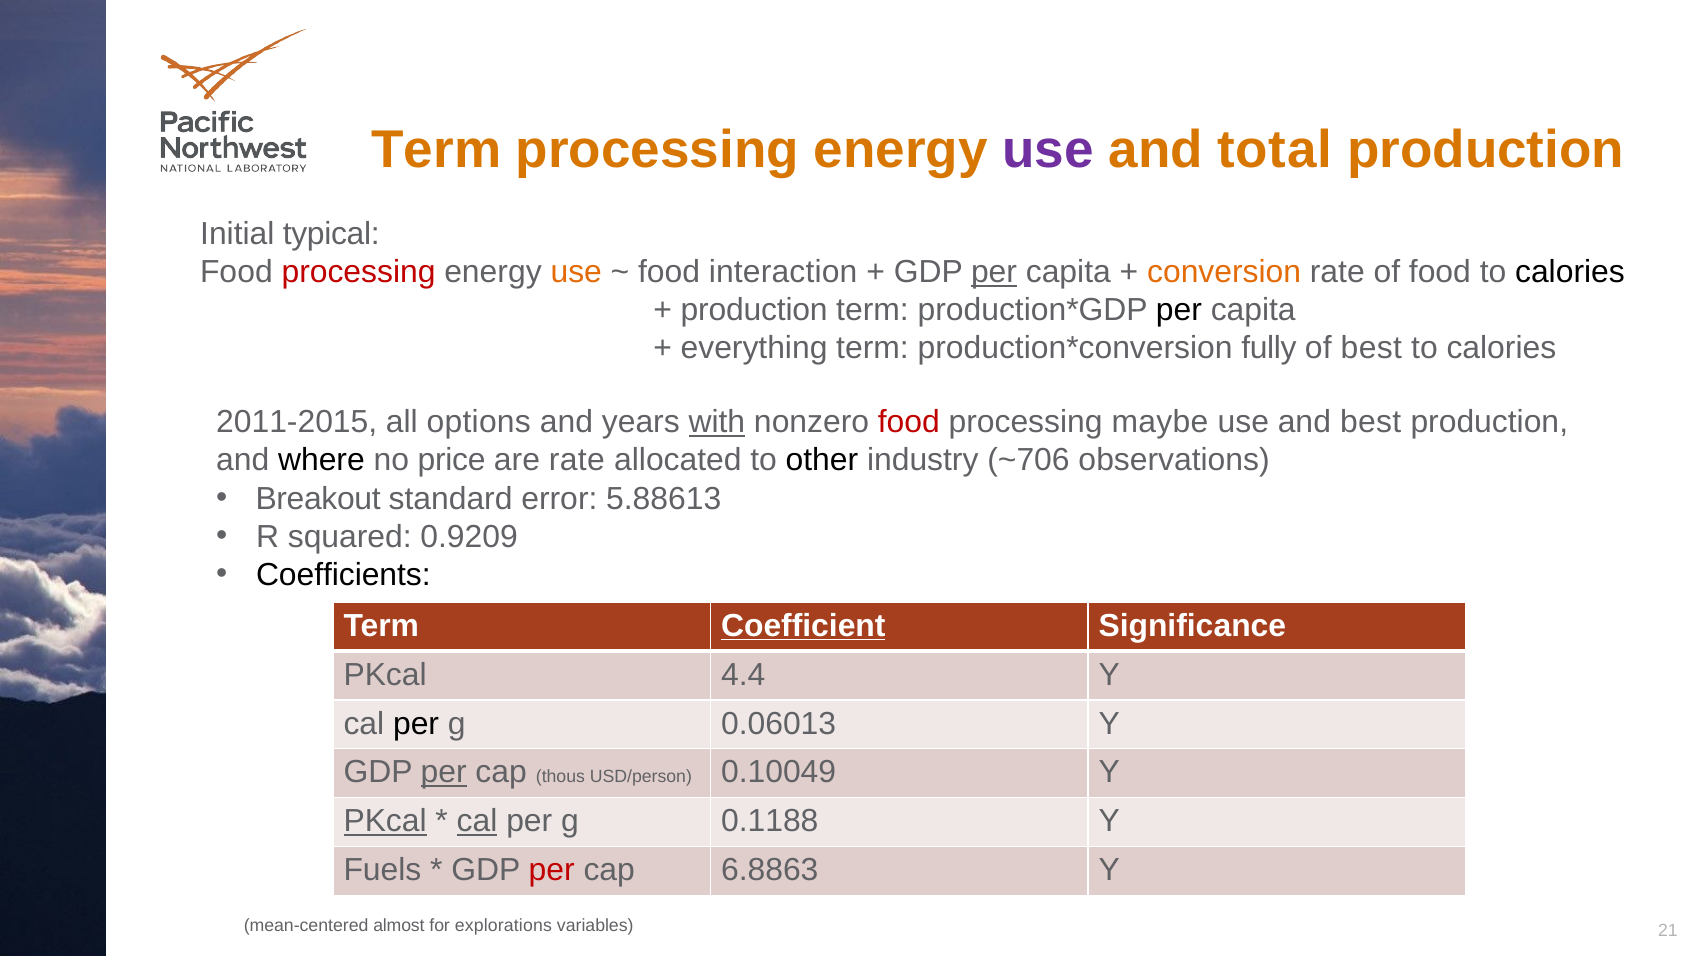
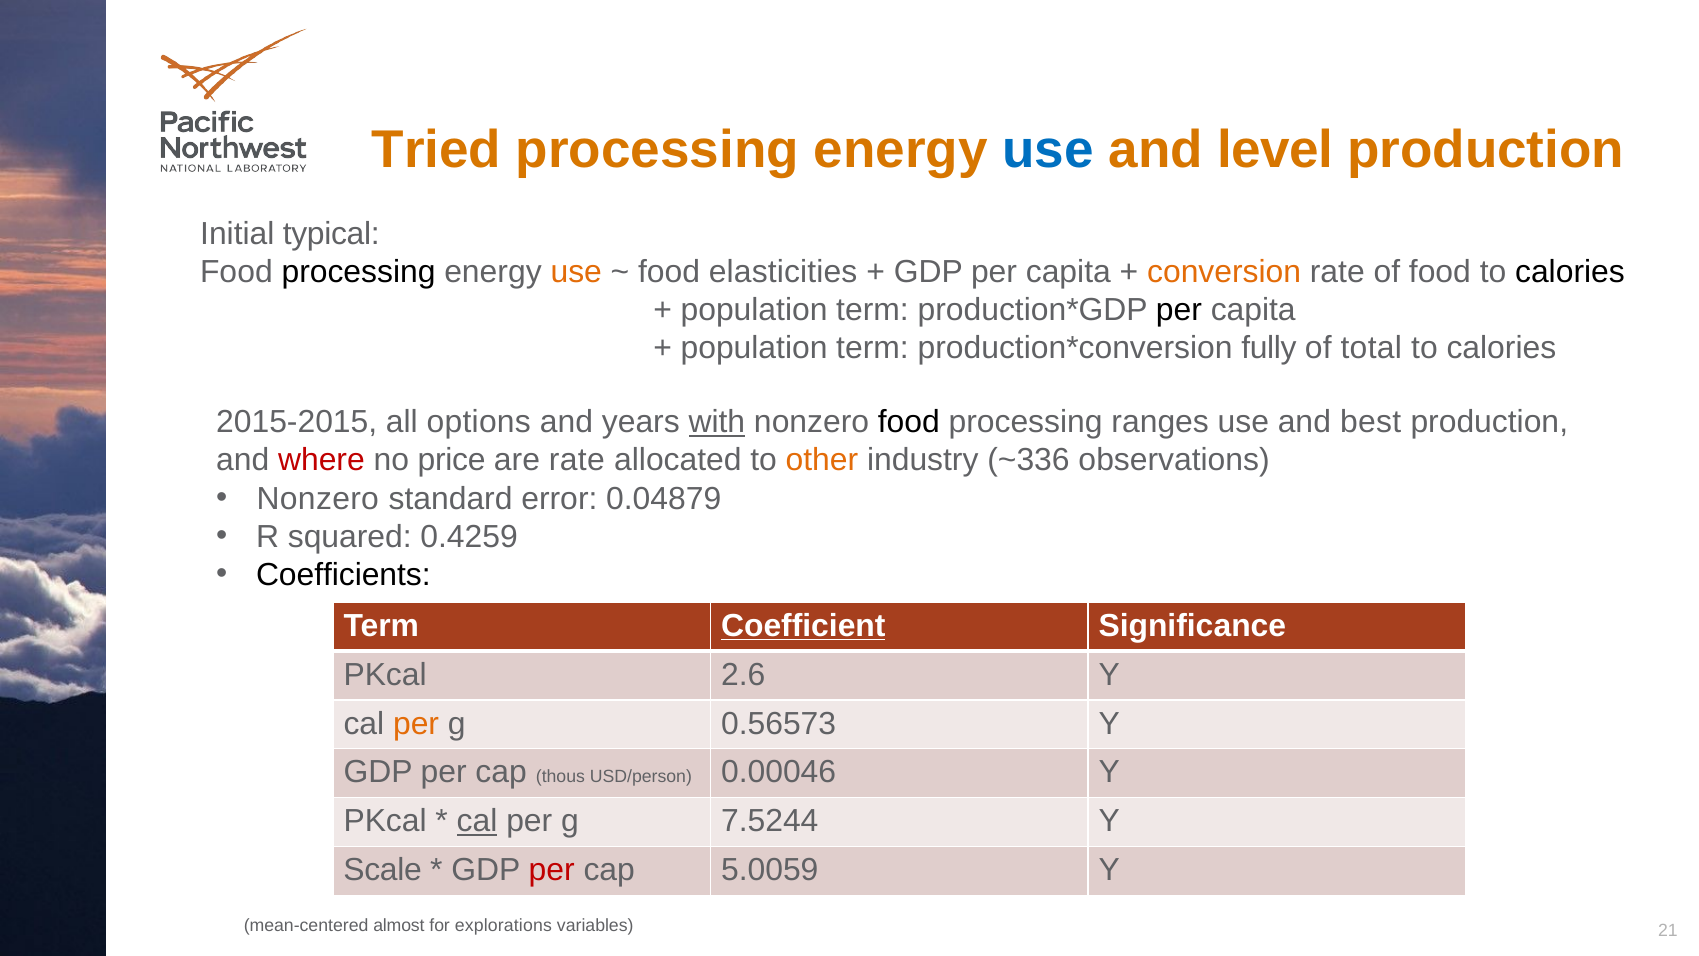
Term at (436, 149): Term -> Tried
use at (1048, 149) colour: purple -> blue
total: total -> level
processing at (359, 272) colour: red -> black
interaction: interaction -> elasticities
per at (994, 272) underline: present -> none
production at (754, 310): production -> population
everything at (754, 348): everything -> population
of best: best -> total
2011-2015: 2011-2015 -> 2015-2015
food at (909, 422) colour: red -> black
maybe: maybe -> ranges
where colour: black -> red
other colour: black -> orange
~706: ~706 -> ~336
Breakout at (318, 499): Breakout -> Nonzero
5.88613: 5.88613 -> 0.04879
0.9209: 0.9209 -> 0.4259
4.4: 4.4 -> 2.6
per at (416, 723) colour: black -> orange
0.06013: 0.06013 -> 0.56573
per at (444, 772) underline: present -> none
0.10049: 0.10049 -> 0.00046
PKcal at (385, 821) underline: present -> none
0.1188: 0.1188 -> 7.5244
Fuels: Fuels -> Scale
6.8863: 6.8863 -> 5.0059
